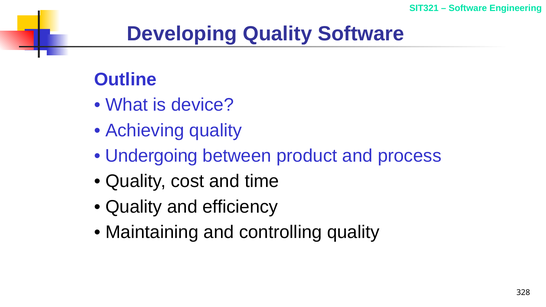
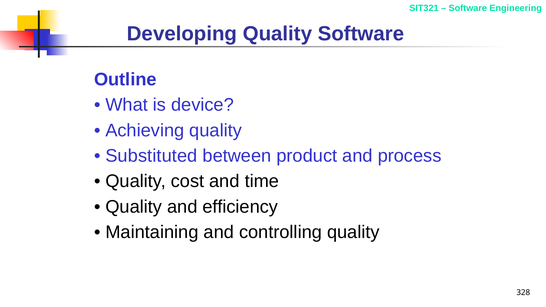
Undergoing: Undergoing -> Substituted
